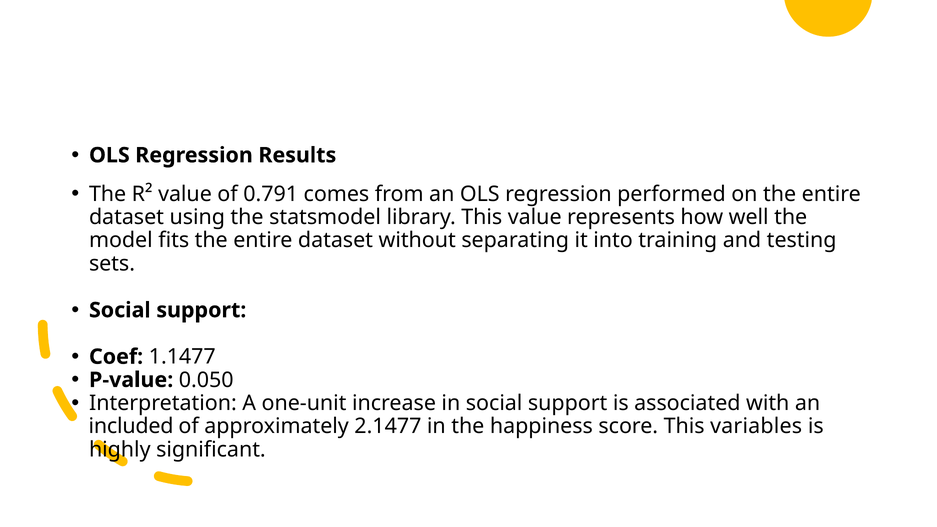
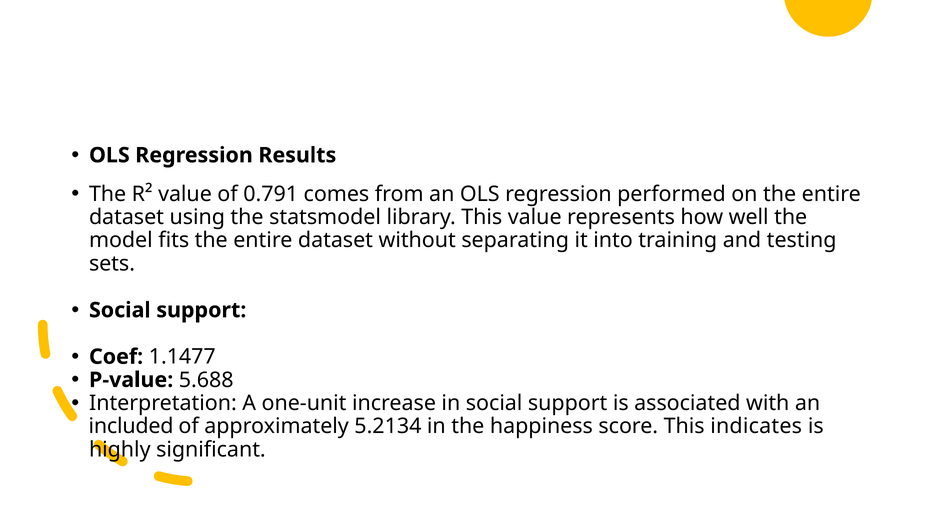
0.050: 0.050 -> 5.688
2.1477: 2.1477 -> 5.2134
variables: variables -> indicates
